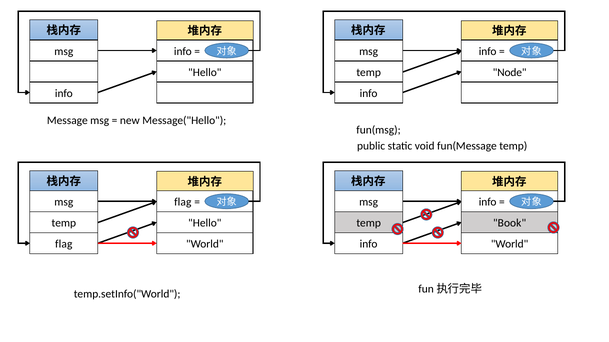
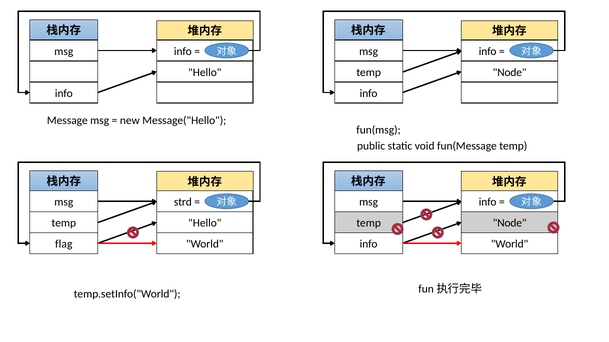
flag at (183, 202): flag -> strd
Book at (510, 223): Book -> Node
